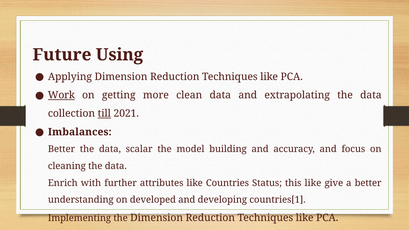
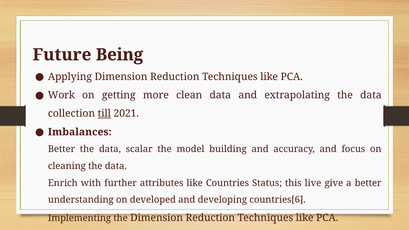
Using: Using -> Being
Work underline: present -> none
this like: like -> live
countries[1: countries[1 -> countries[6
